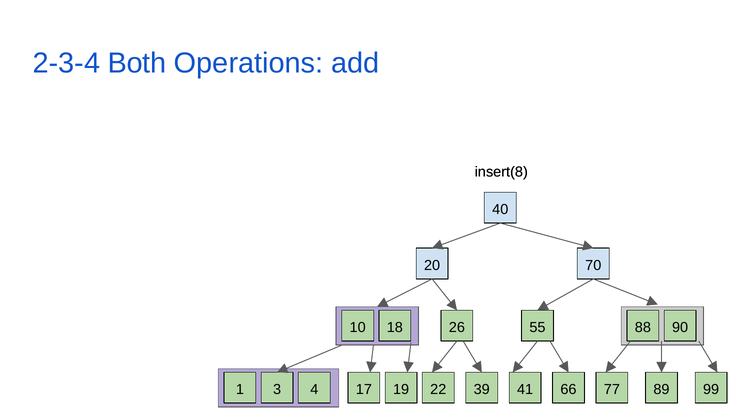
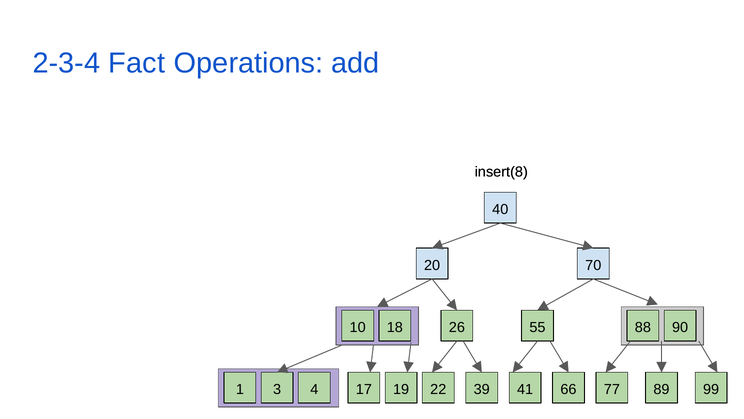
Both: Both -> Fact
